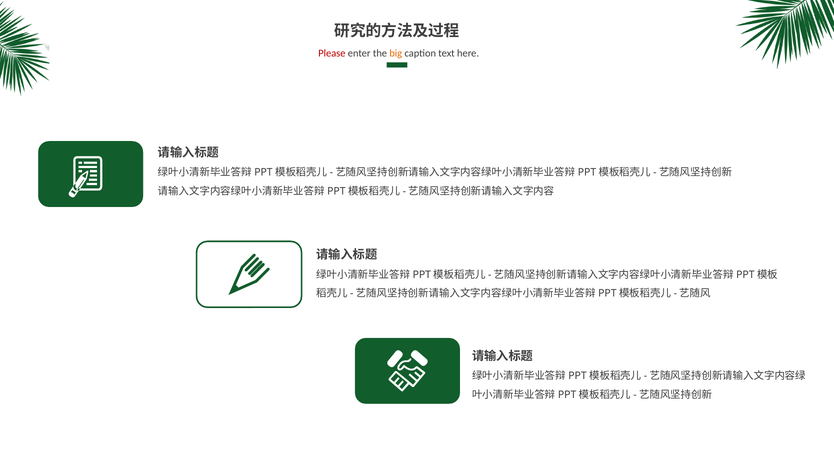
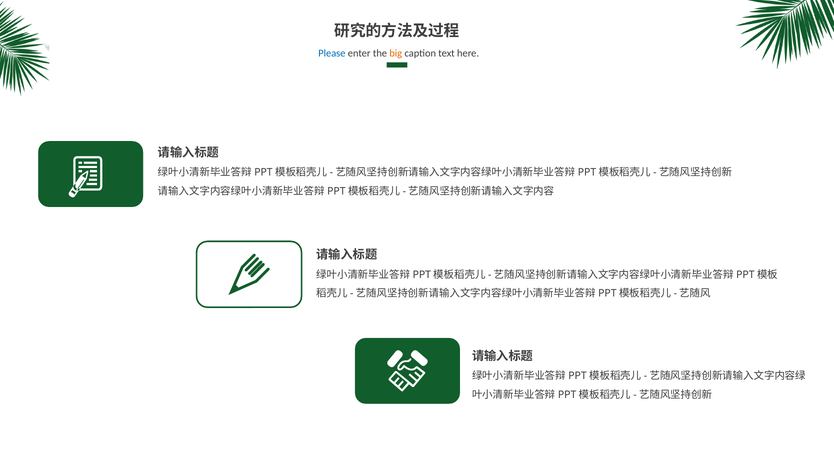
Please colour: red -> blue
